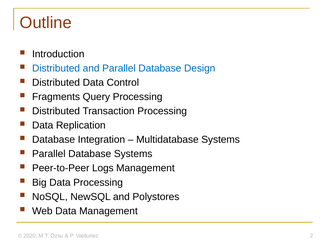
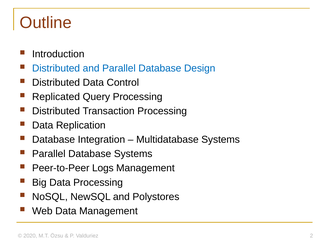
Fragments: Fragments -> Replicated
